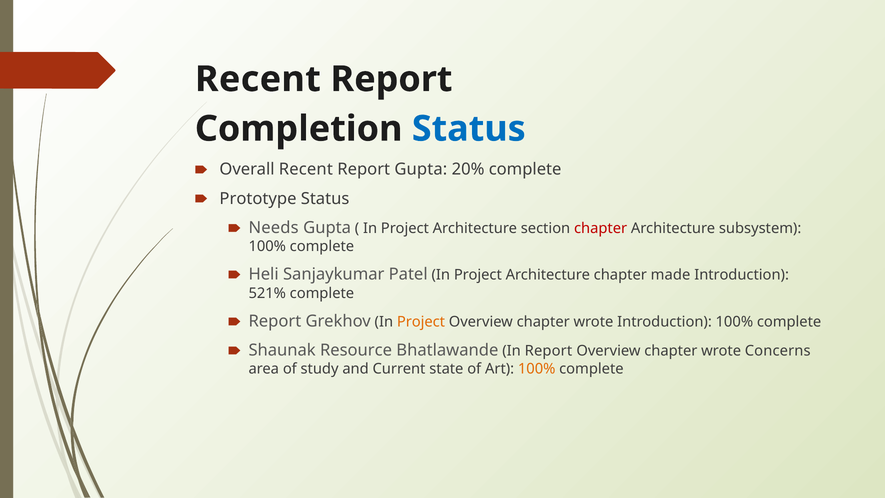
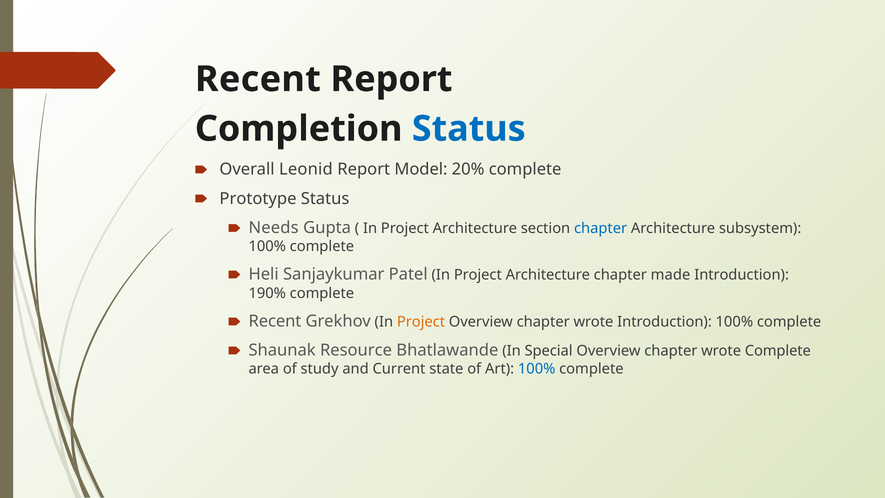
Overall Recent: Recent -> Leonid
Report Gupta: Gupta -> Model
chapter at (601, 228) colour: red -> blue
521%: 521% -> 190%
Report at (275, 321): Report -> Recent
In Report: Report -> Special
wrote Concerns: Concerns -> Complete
100% at (537, 369) colour: orange -> blue
